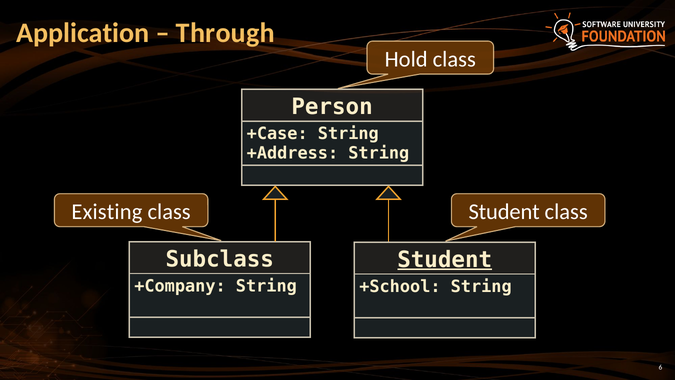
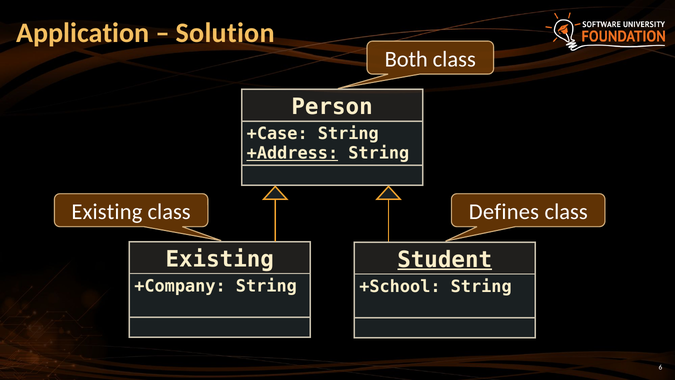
Through: Through -> Solution
Hold: Hold -> Both
+Address underline: none -> present
class Student: Student -> Defines
Subclass at (220, 259): Subclass -> Existing
